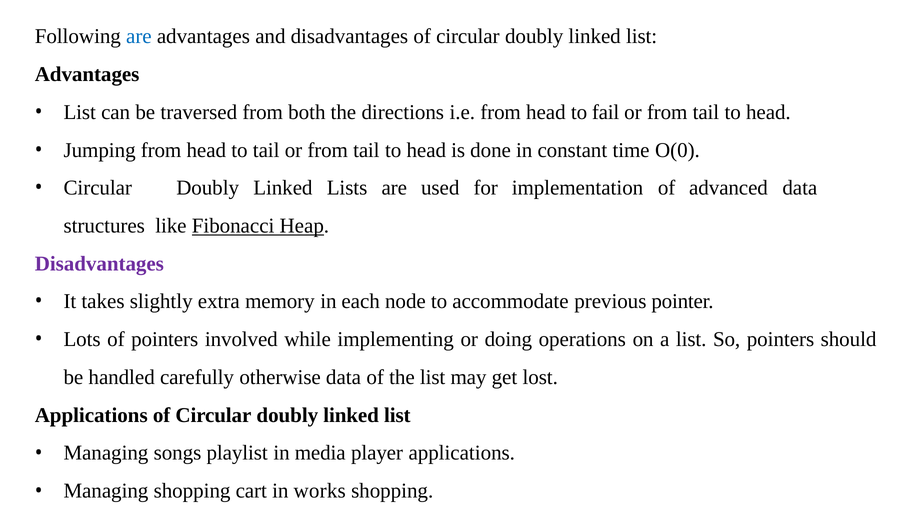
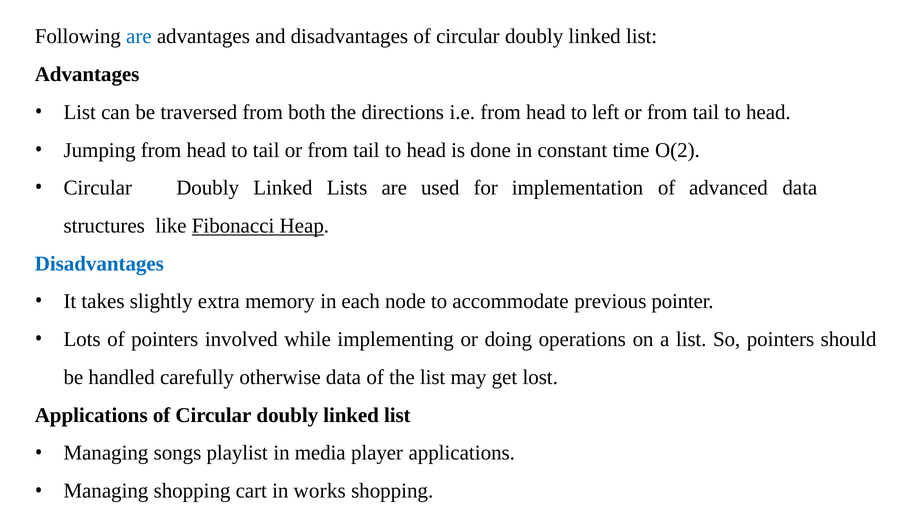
fail: fail -> left
O(0: O(0 -> O(2
Disadvantages at (99, 263) colour: purple -> blue
